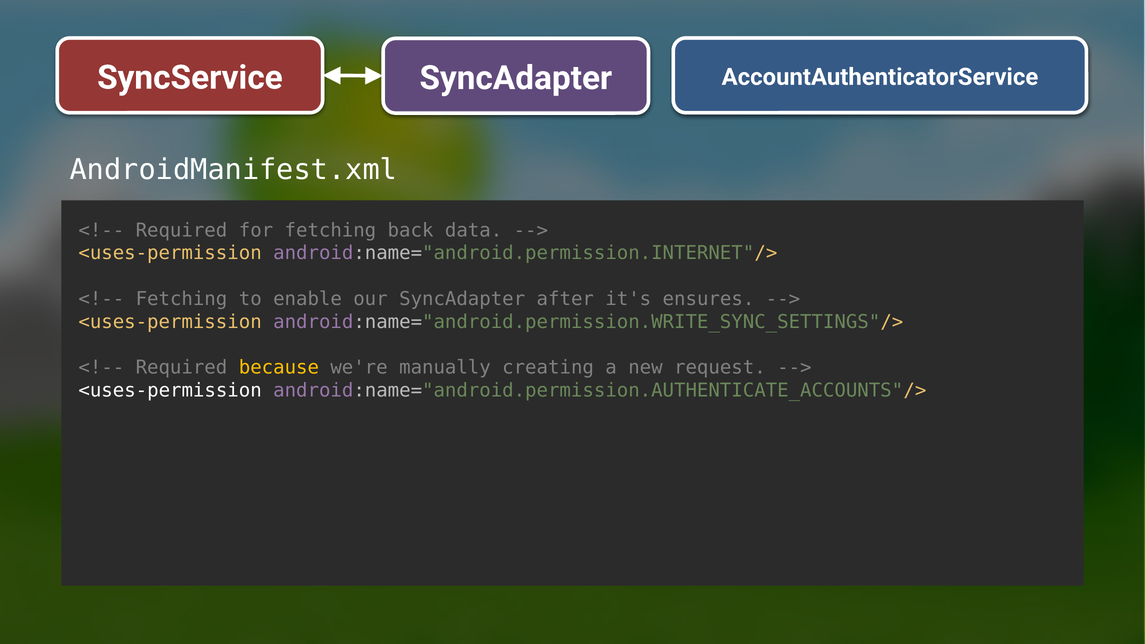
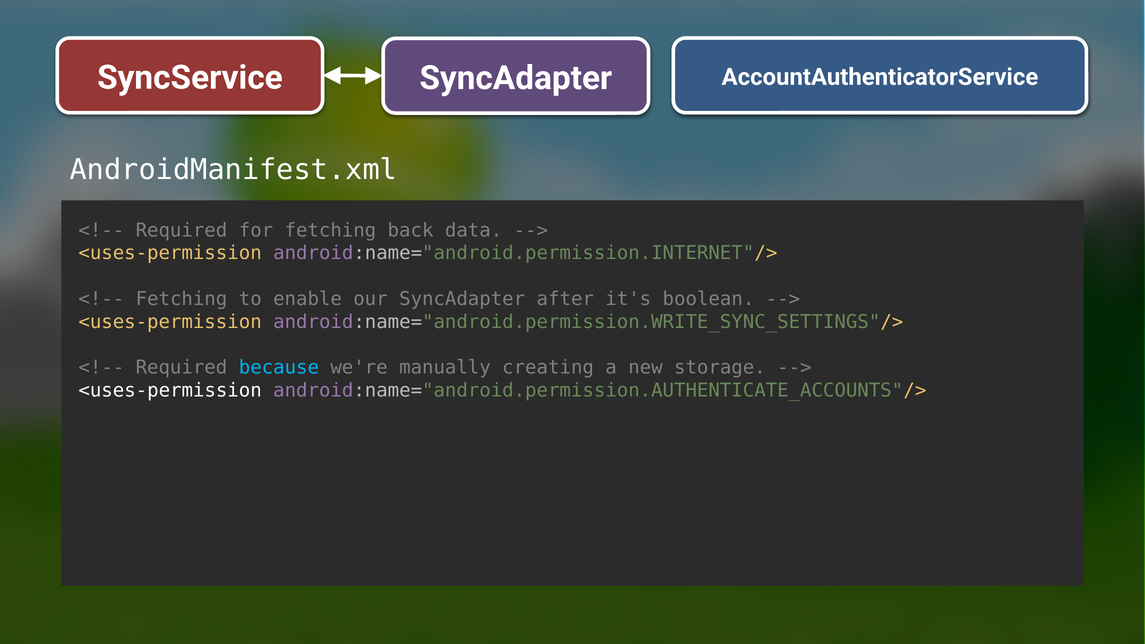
ensures: ensures -> boolean
because colour: yellow -> light blue
request: request -> storage
